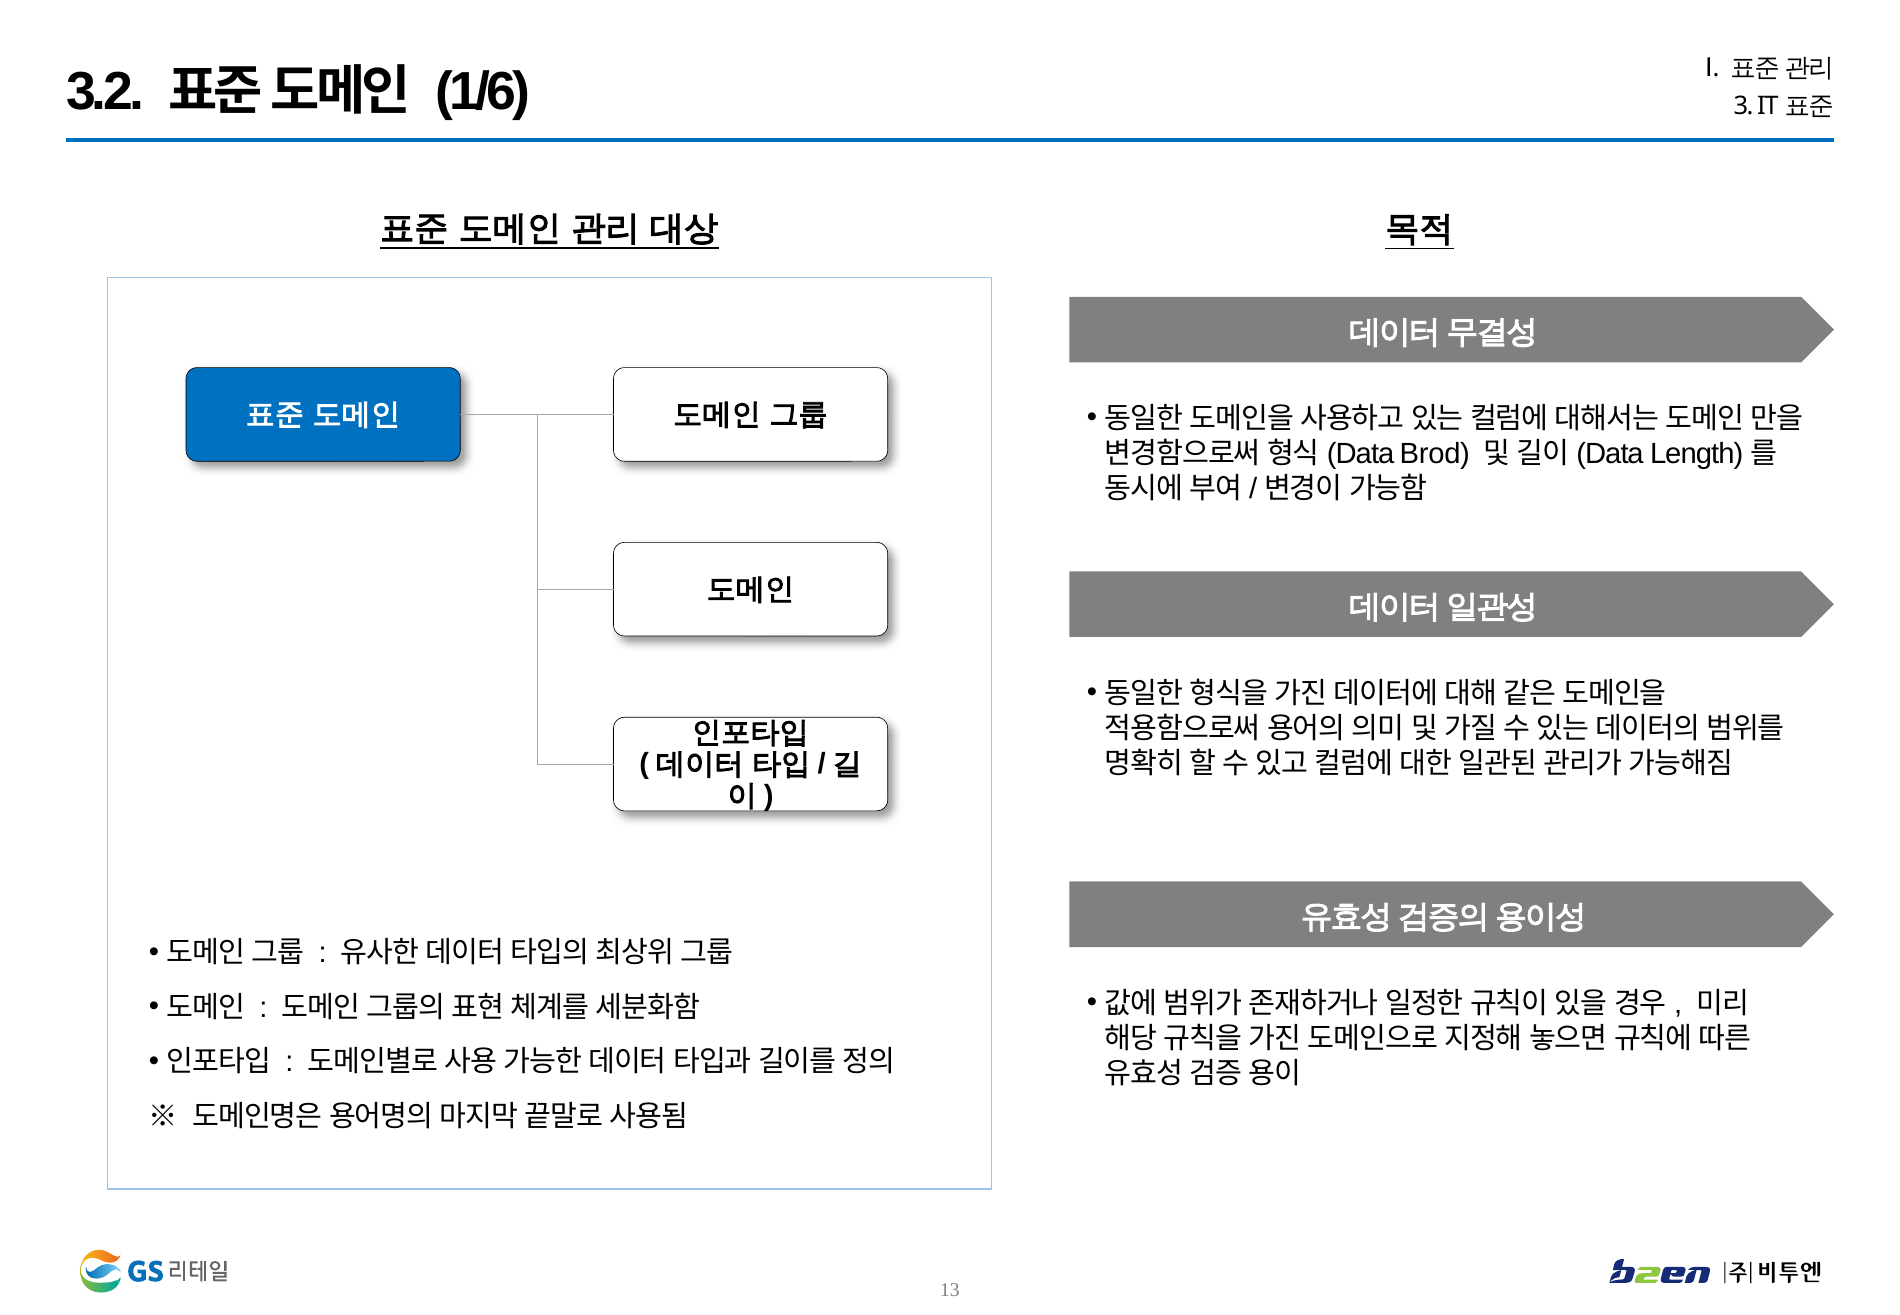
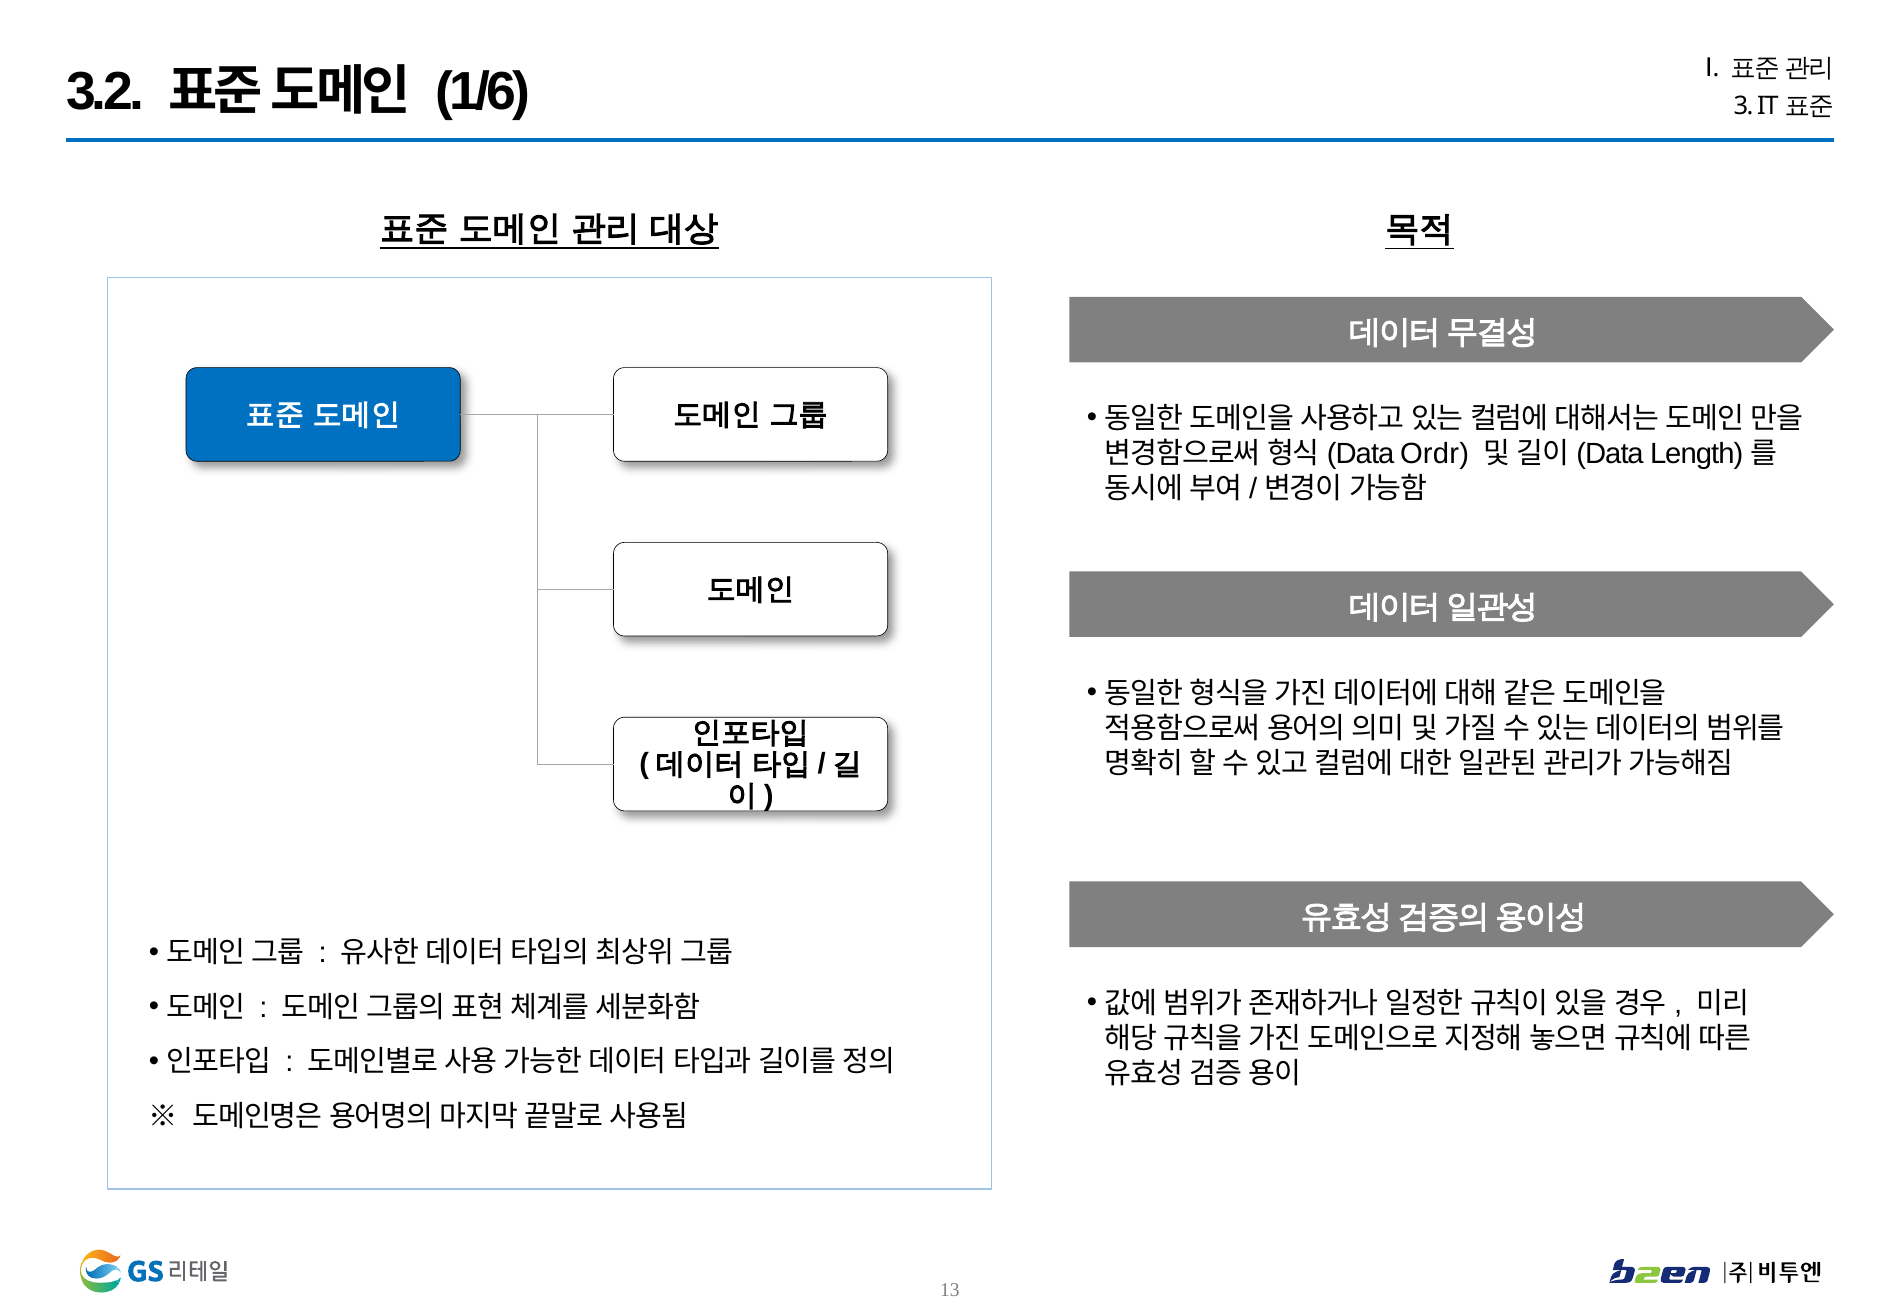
Brod: Brod -> Ordr
